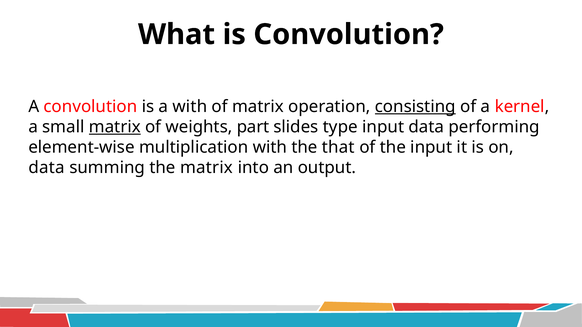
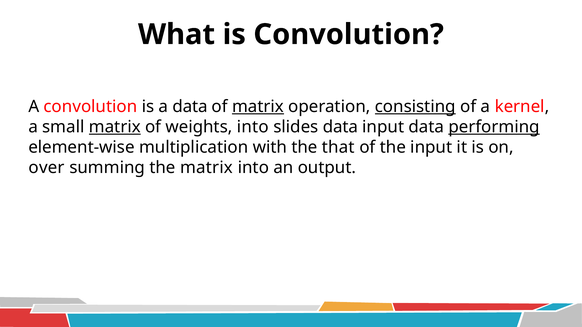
a with: with -> data
matrix at (258, 107) underline: none -> present
weights part: part -> into
slides type: type -> data
performing underline: none -> present
data at (47, 168): data -> over
